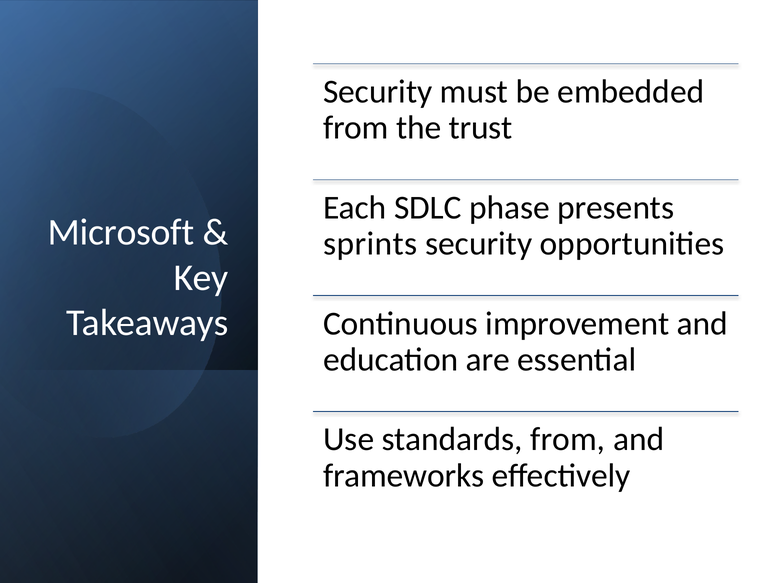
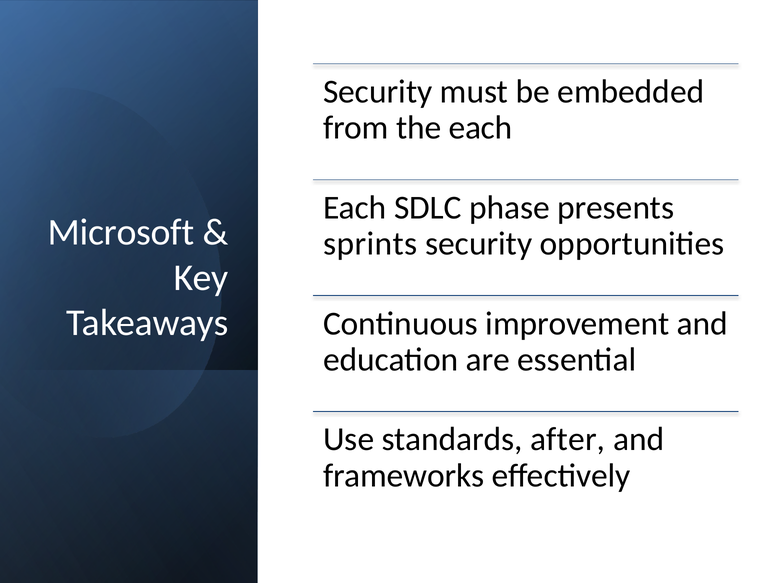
the trust: trust -> each
standards from: from -> after
